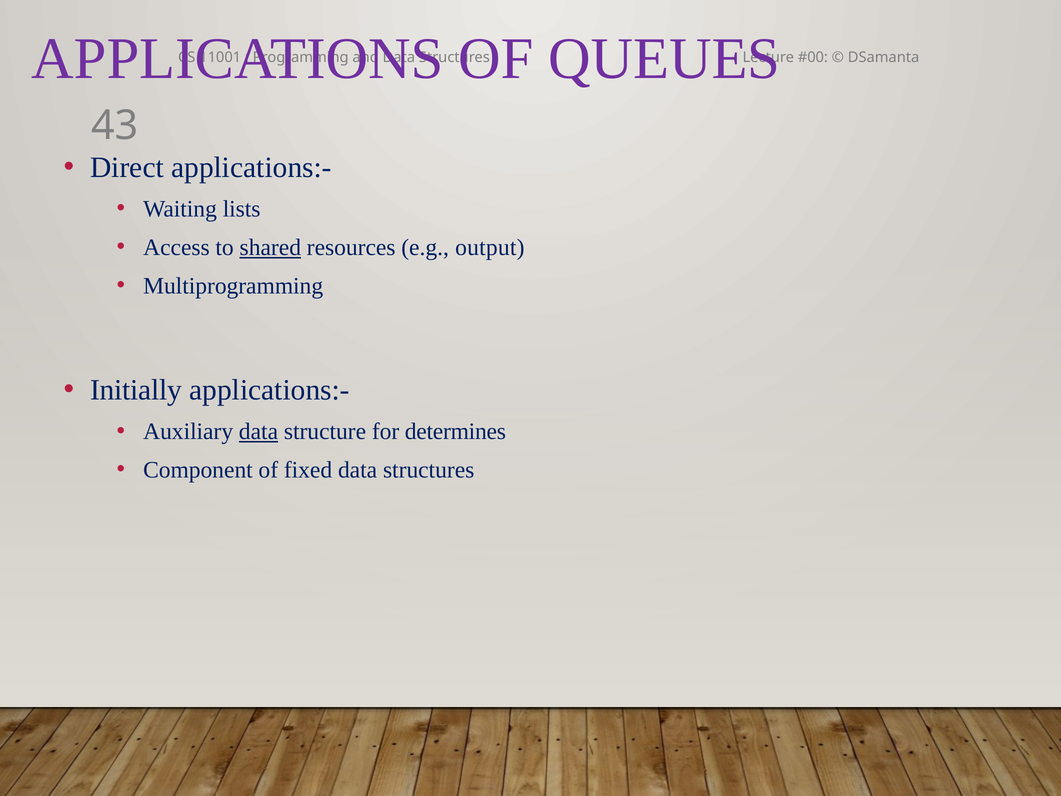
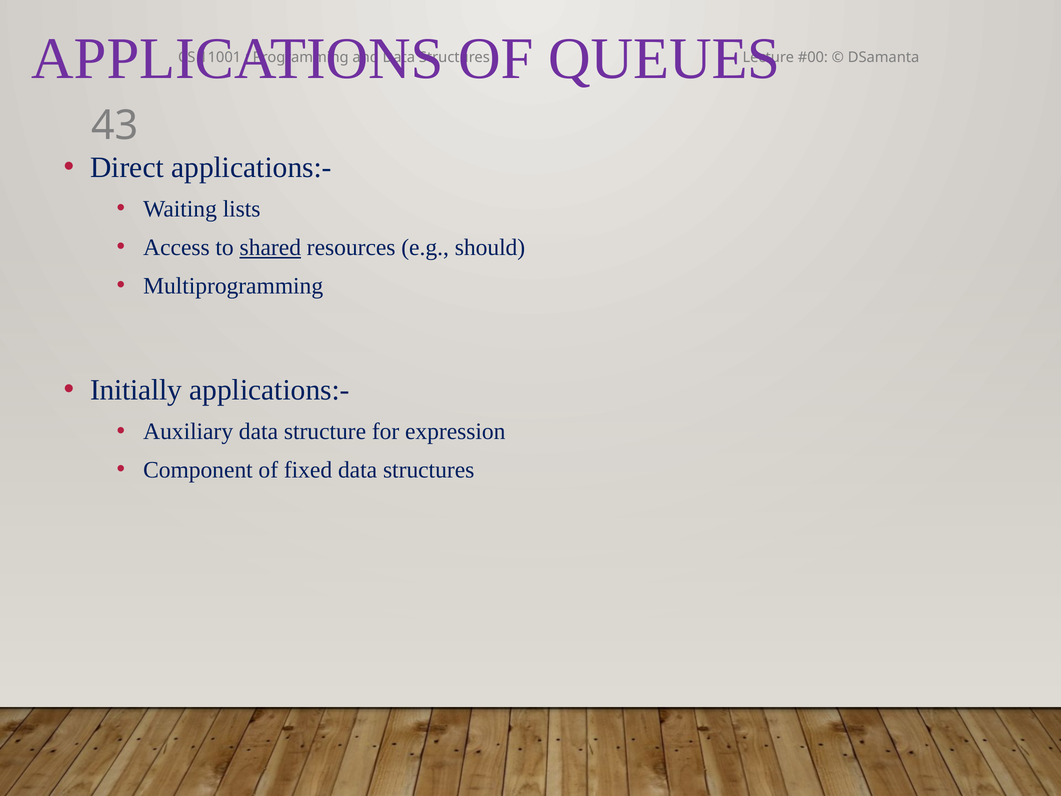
output: output -> should
data at (258, 431) underline: present -> none
determines: determines -> expression
